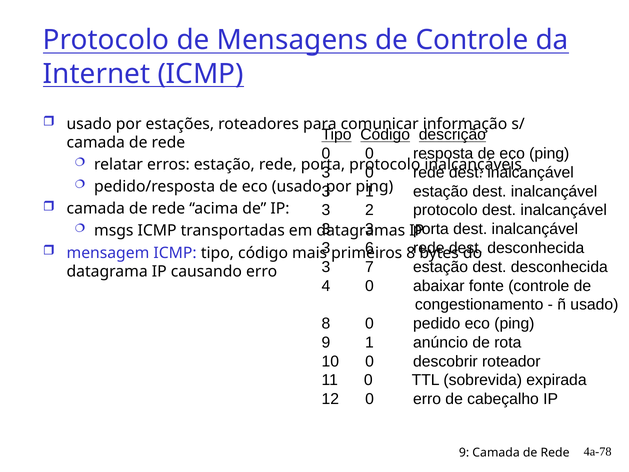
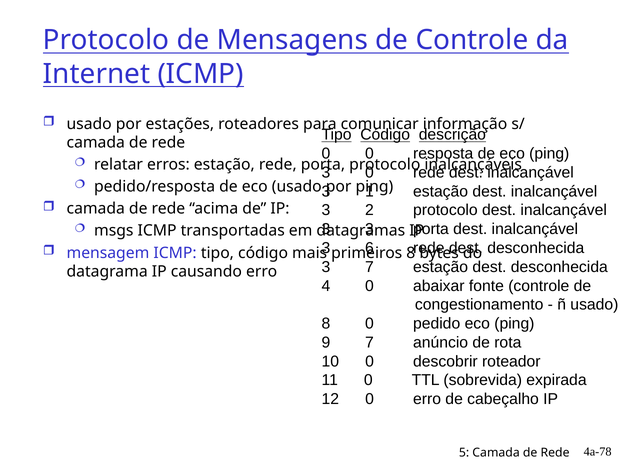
9 1: 1 -> 7
9 at (464, 452): 9 -> 5
